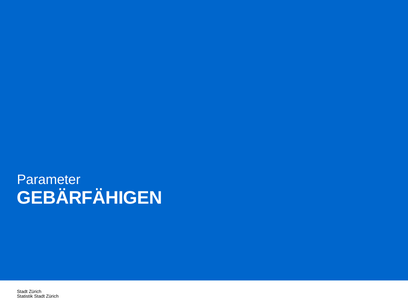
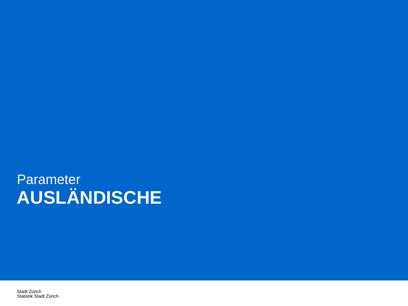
GEBÄRFÄHIGEN: GEBÄRFÄHIGEN -> AUSLÄNDISCHE
